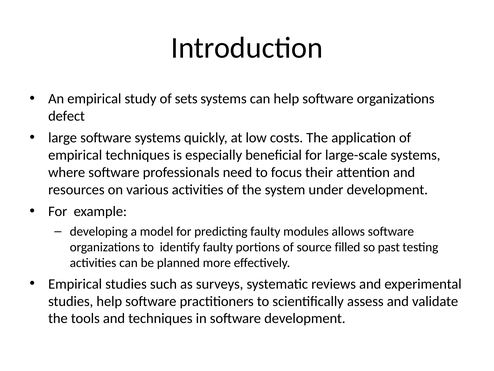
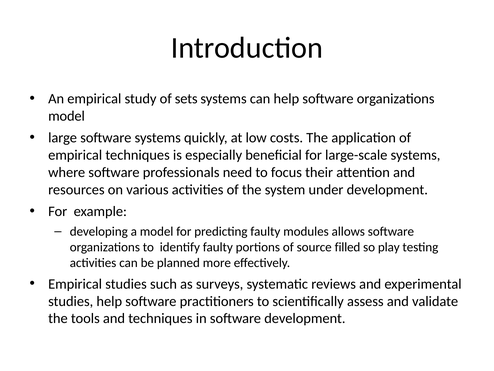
defect at (67, 116): defect -> model
past: past -> play
